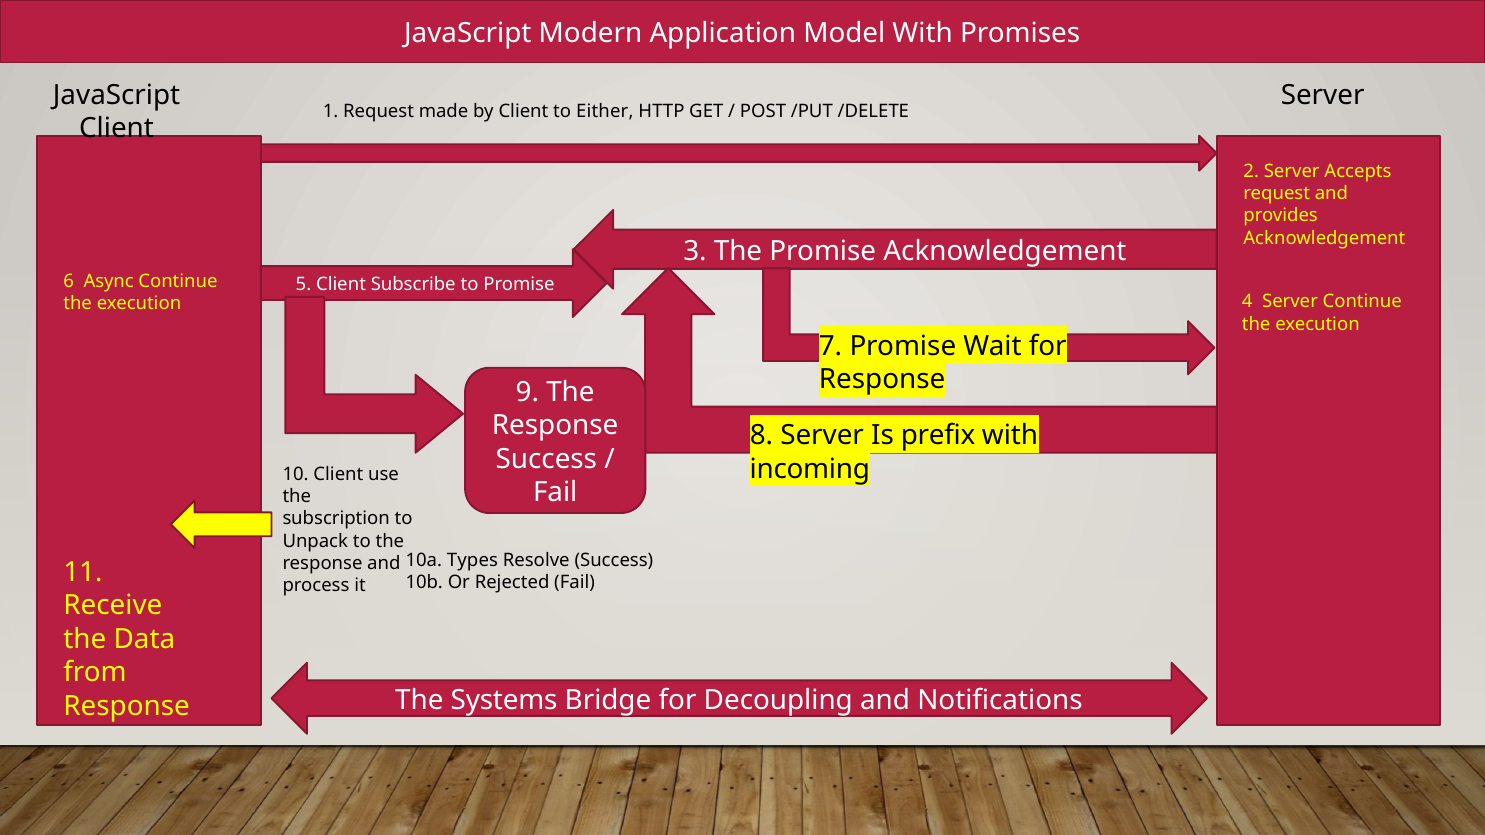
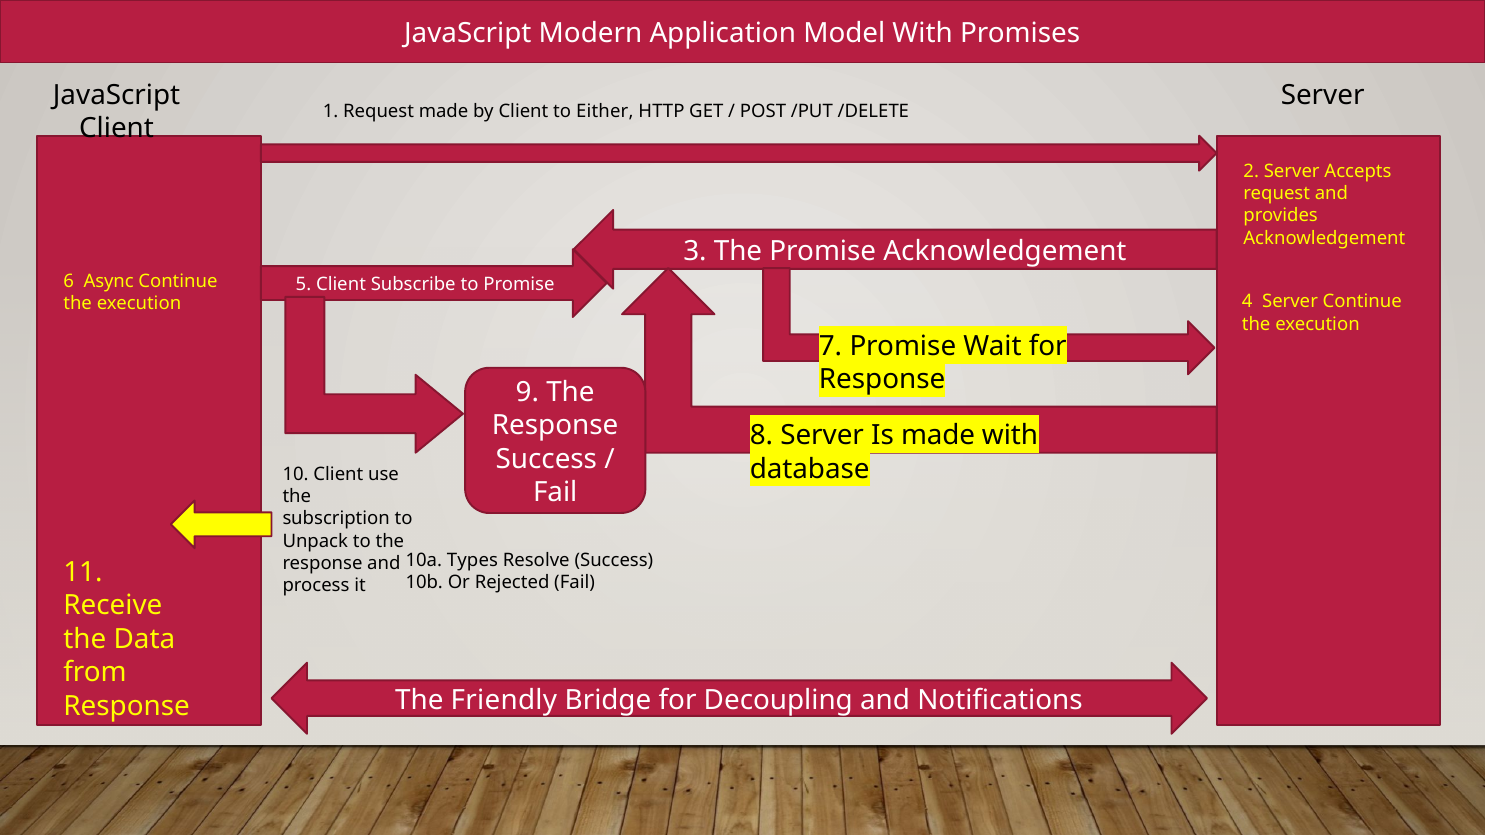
Is prefix: prefix -> made
incoming: incoming -> database
Systems: Systems -> Friendly
